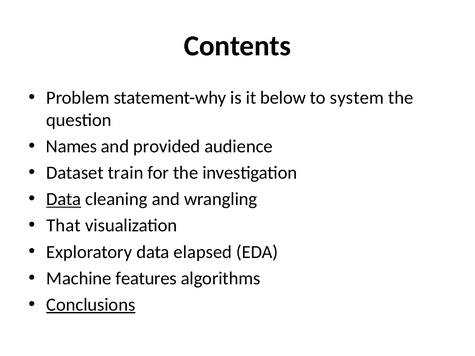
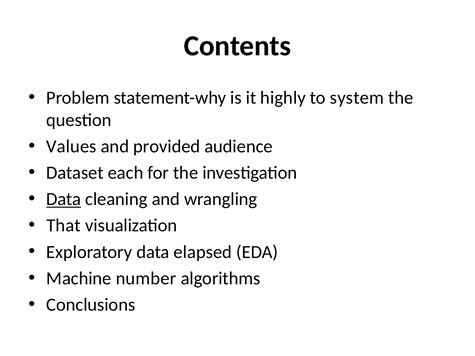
below: below -> highly
Names: Names -> Values
train: train -> each
features: features -> number
Conclusions underline: present -> none
